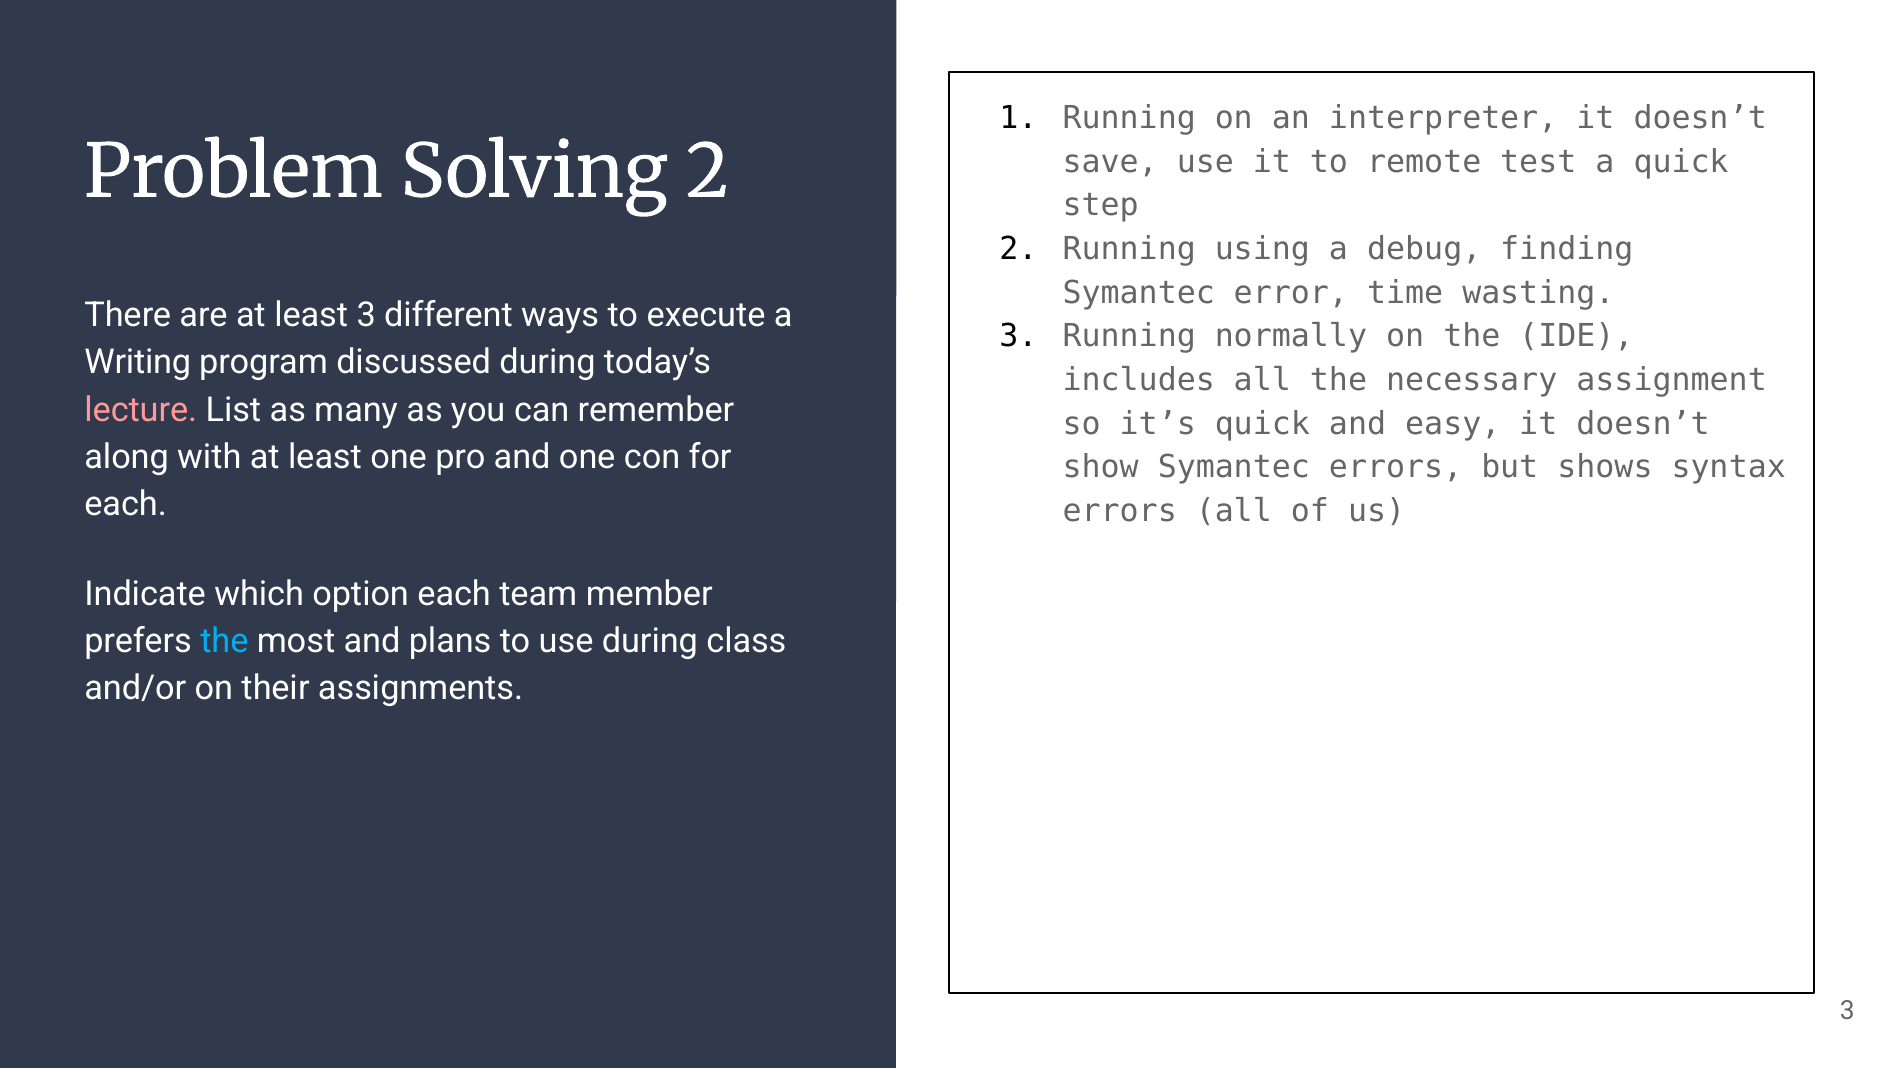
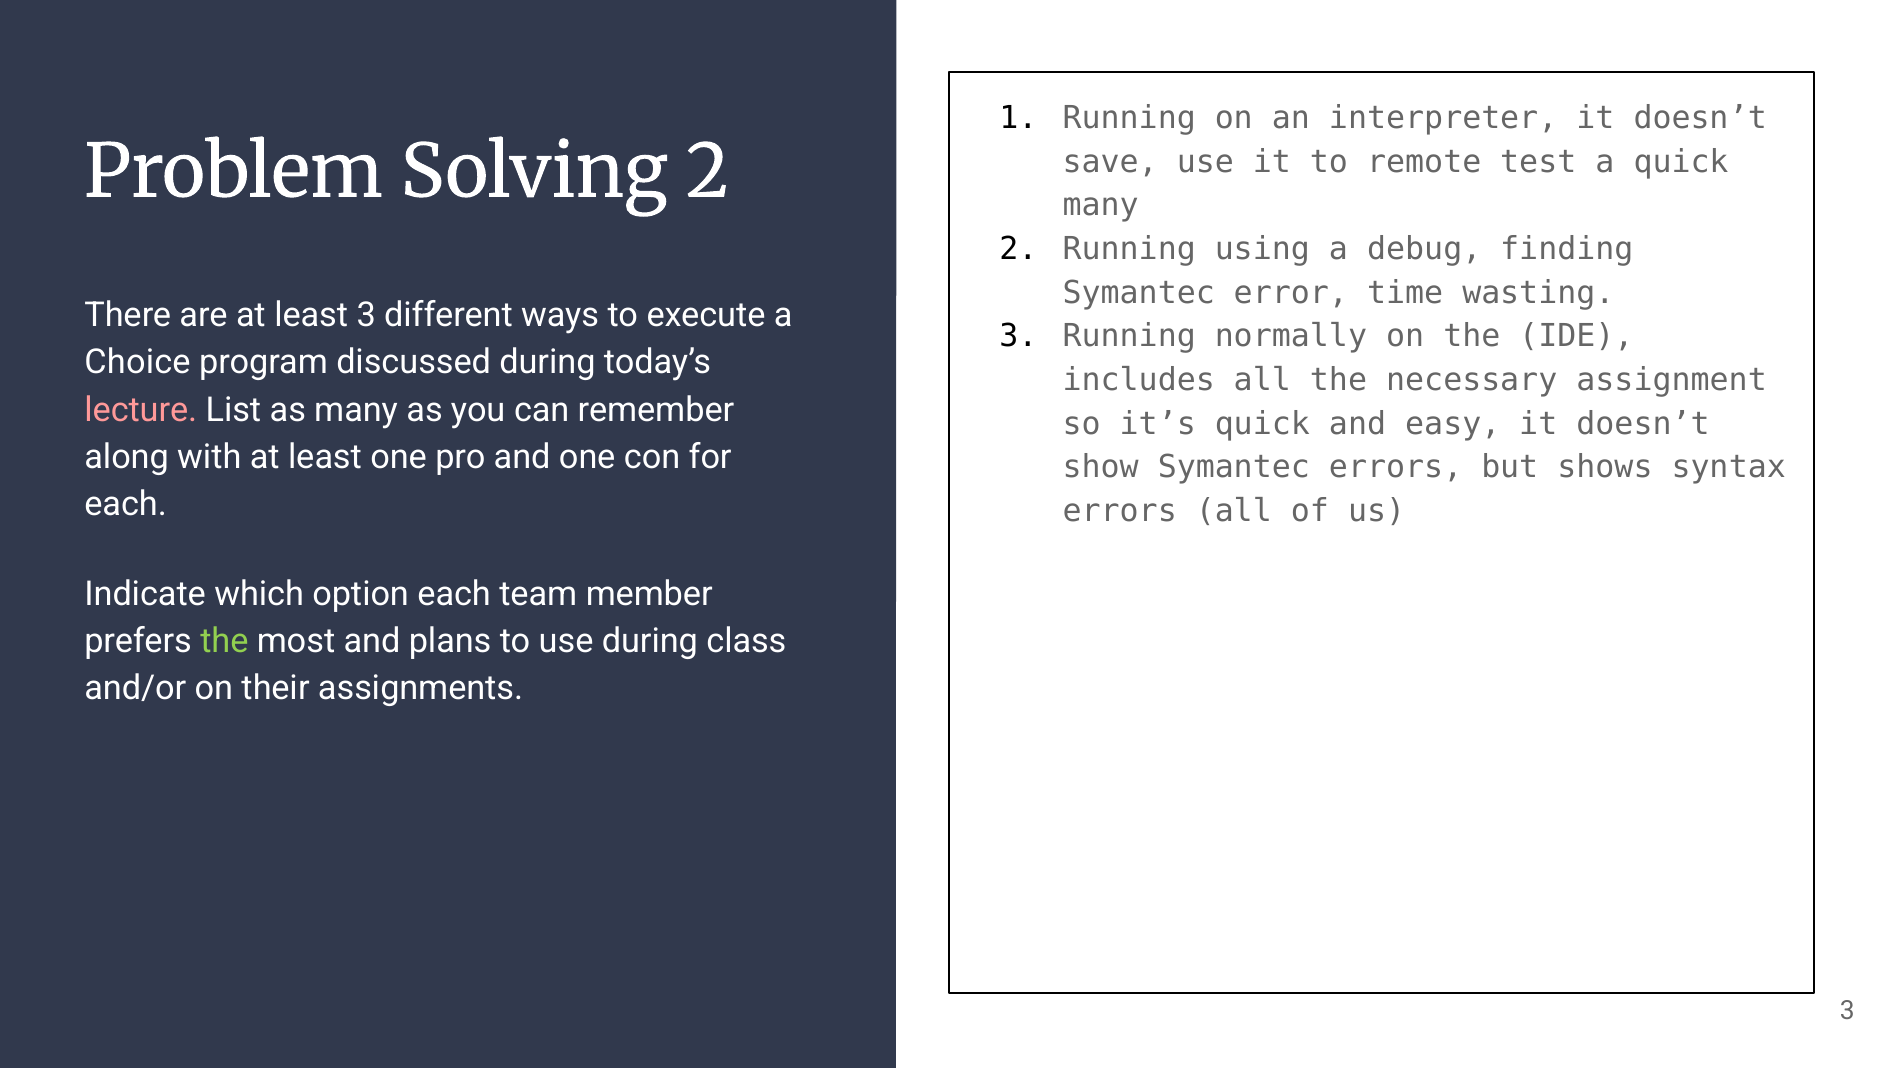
step at (1101, 206): step -> many
Writing: Writing -> Choice
the at (224, 641) colour: light blue -> light green
